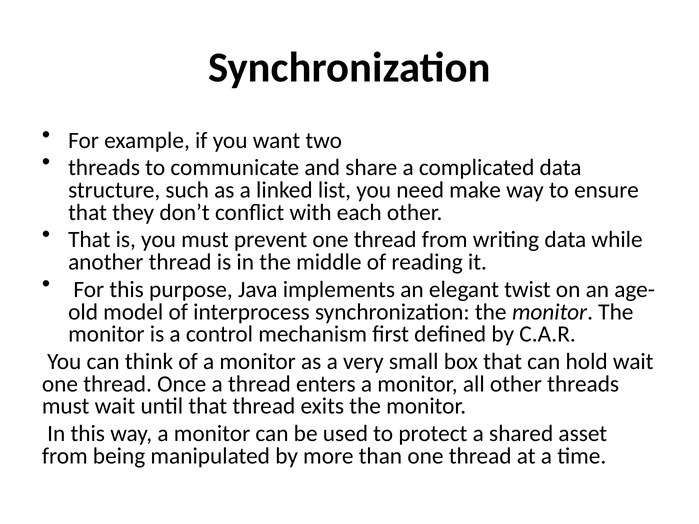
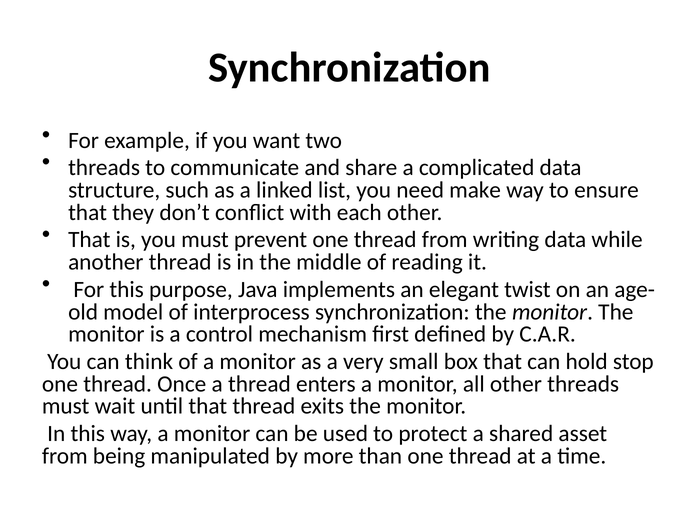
hold wait: wait -> stop
